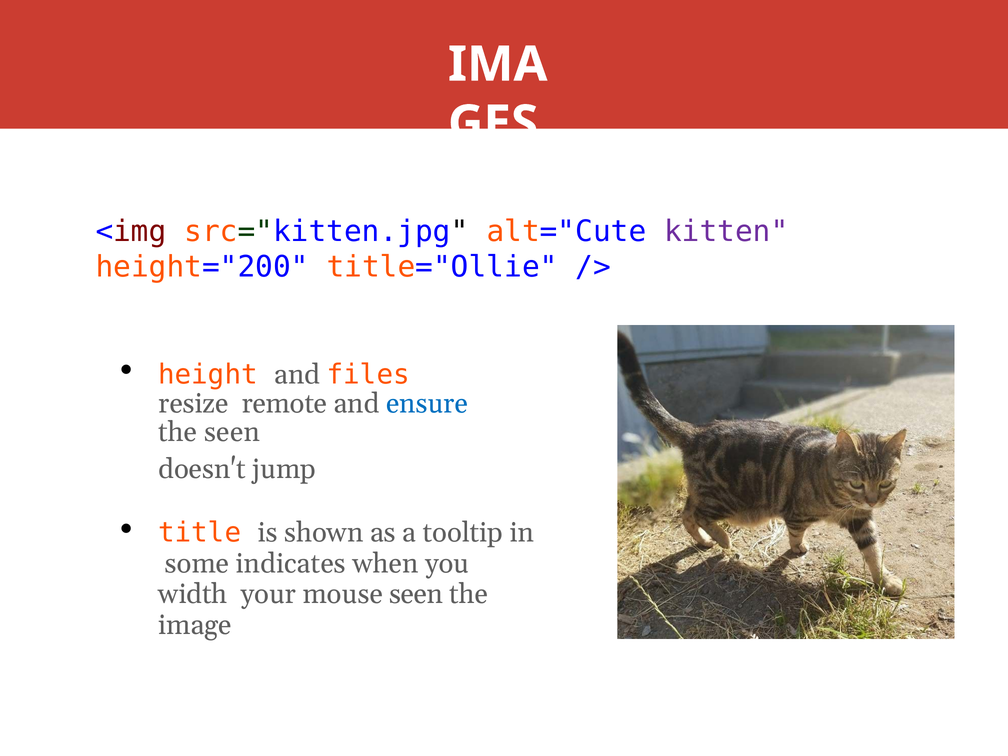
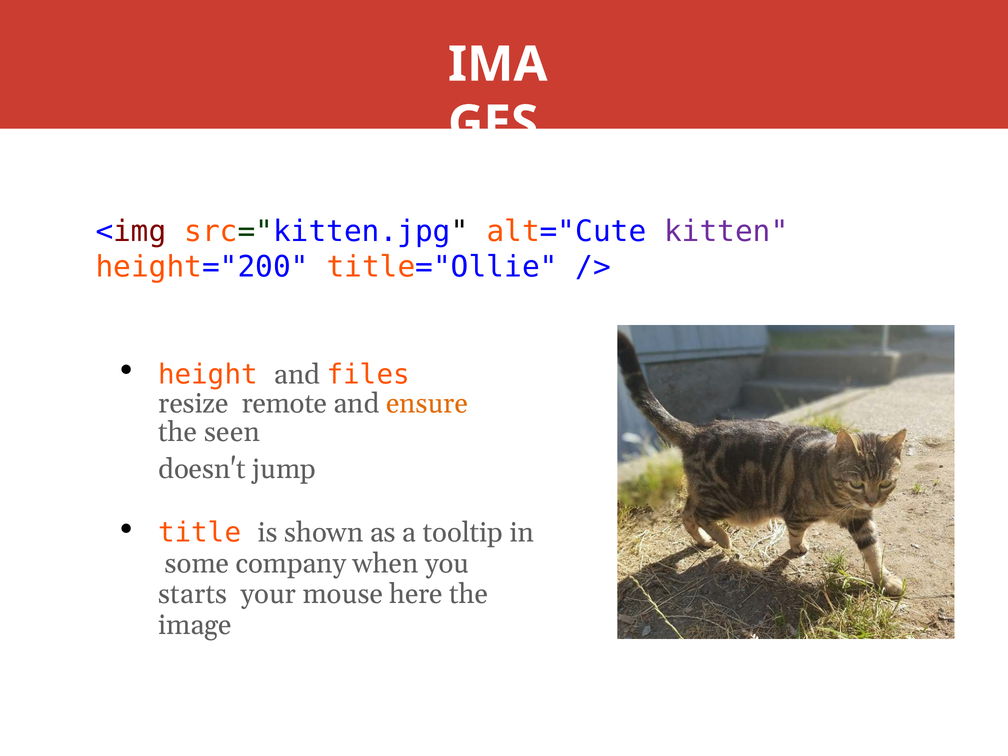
ensure colour: blue -> orange
indicates: indicates -> company
width: width -> starts
mouse seen: seen -> here
